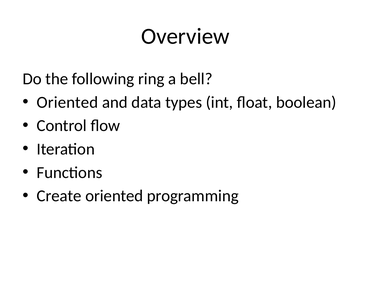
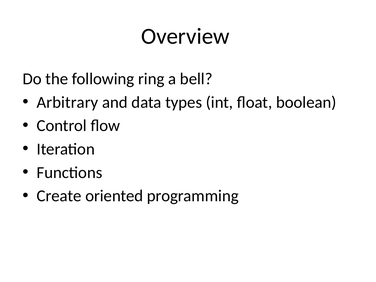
Oriented at (67, 102): Oriented -> Arbitrary
